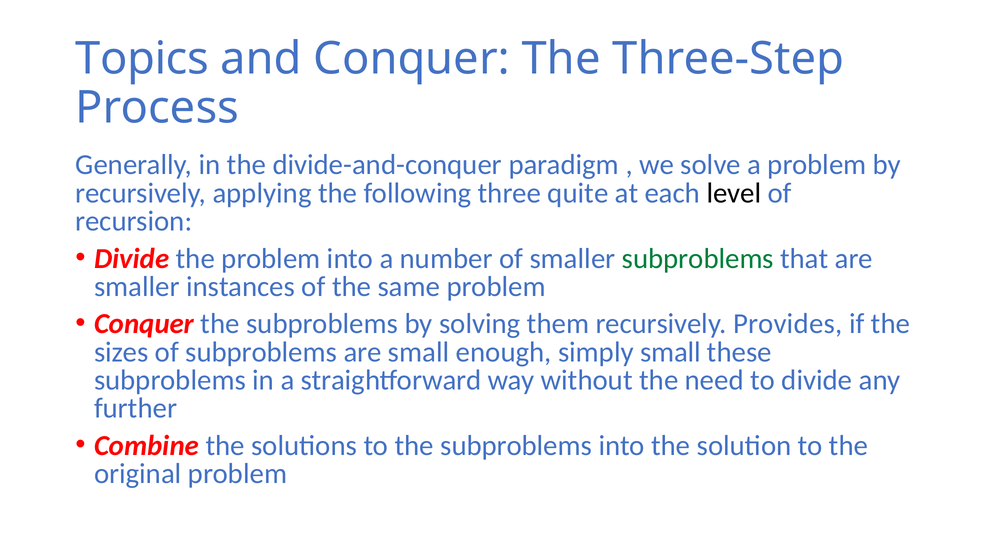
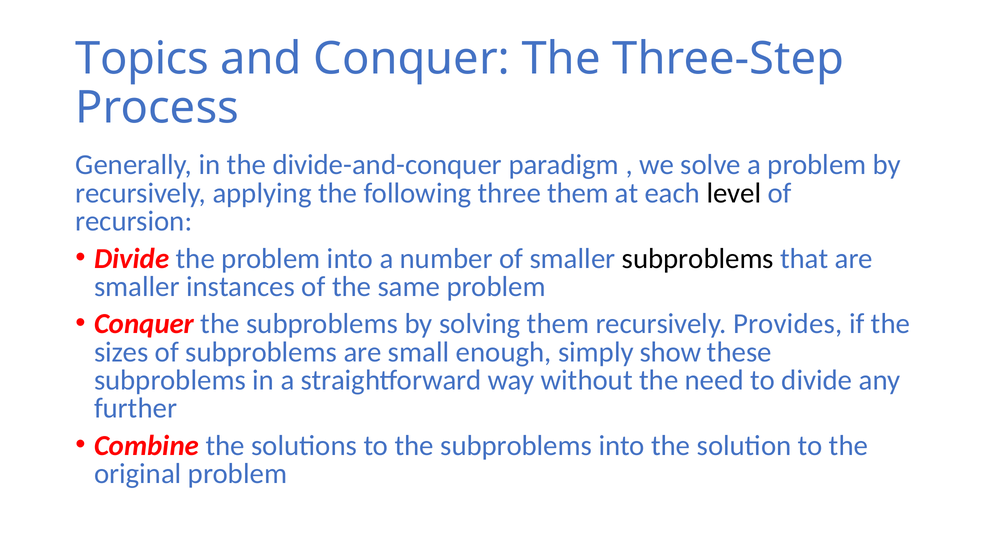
three quite: quite -> them
subproblems at (698, 258) colour: green -> black
simply small: small -> show
